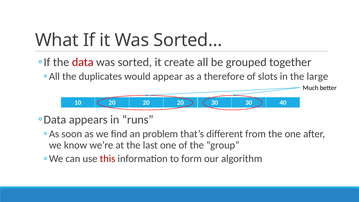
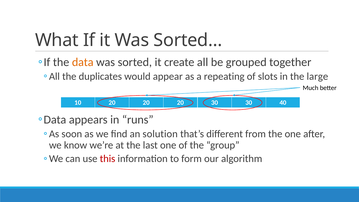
data colour: red -> orange
therefore: therefore -> repeating
problem: problem -> solution
